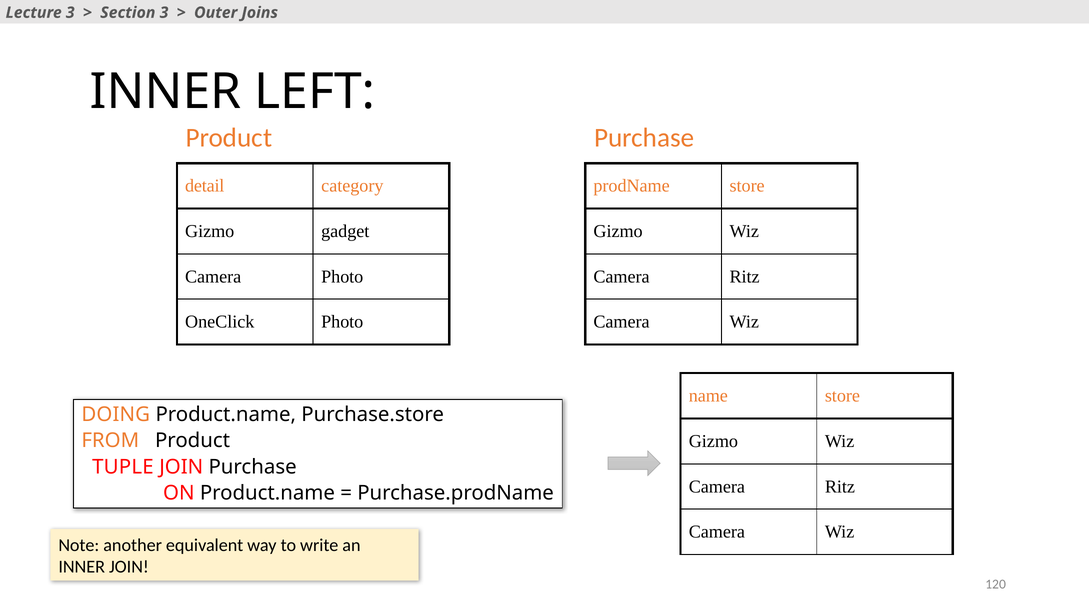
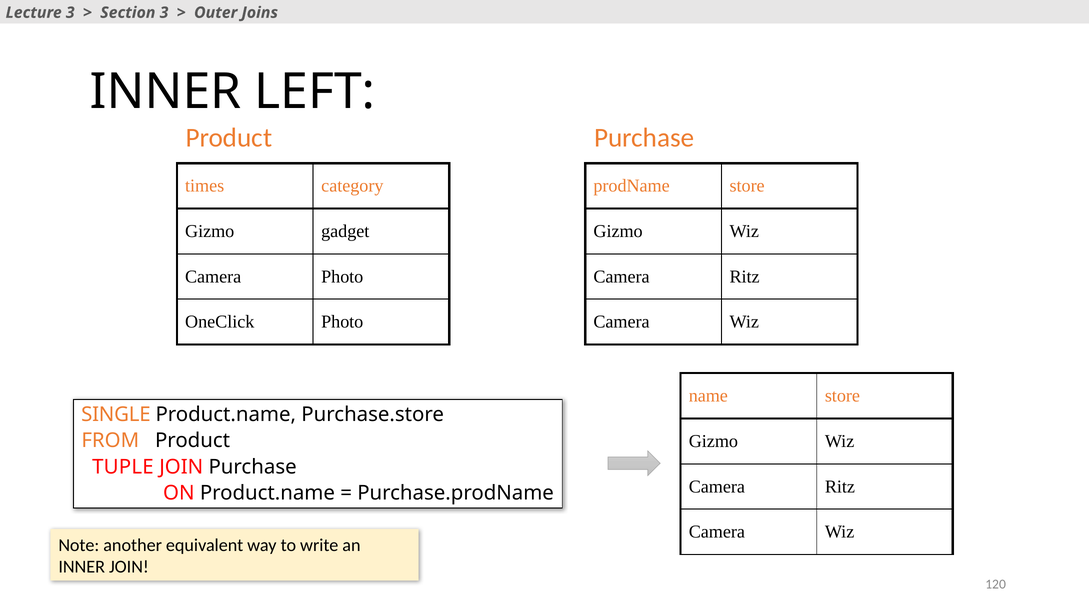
detail: detail -> times
DOING: DOING -> SINGLE
